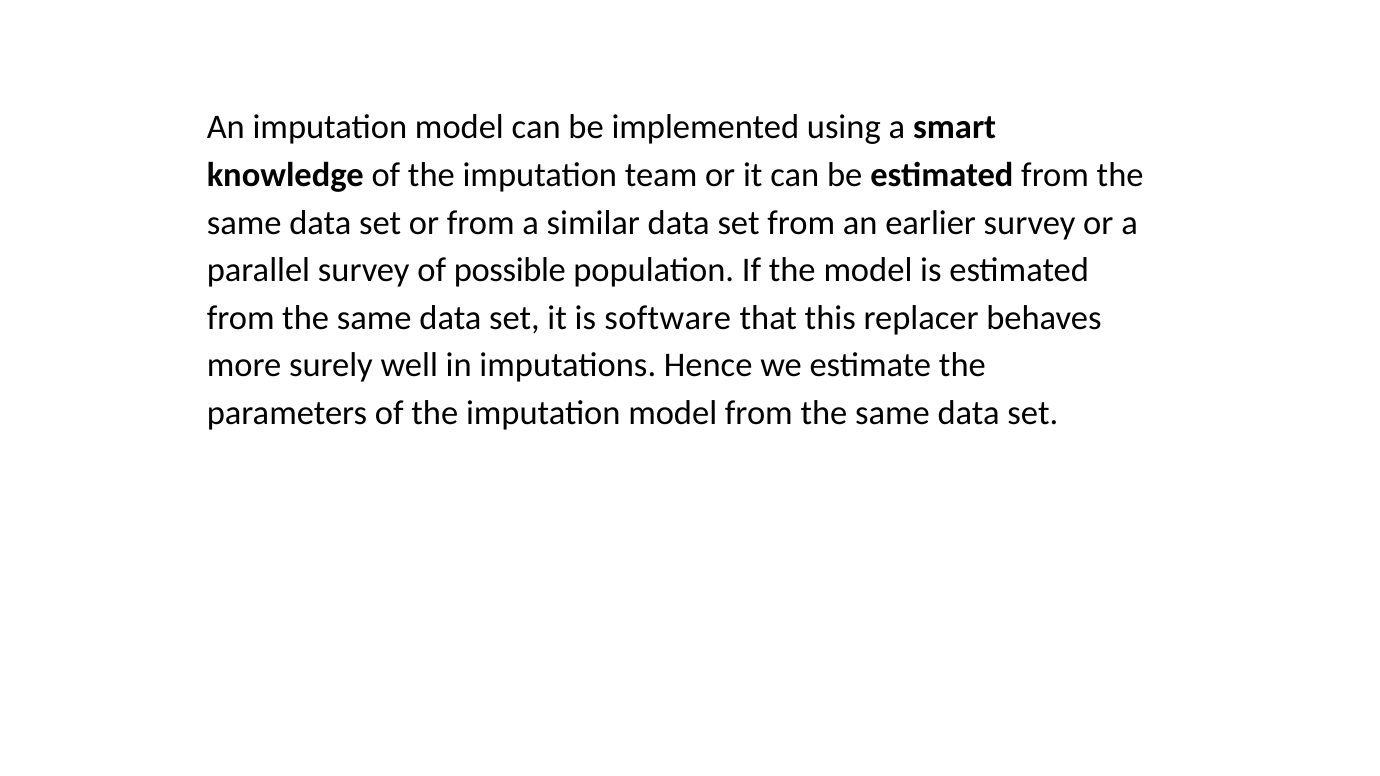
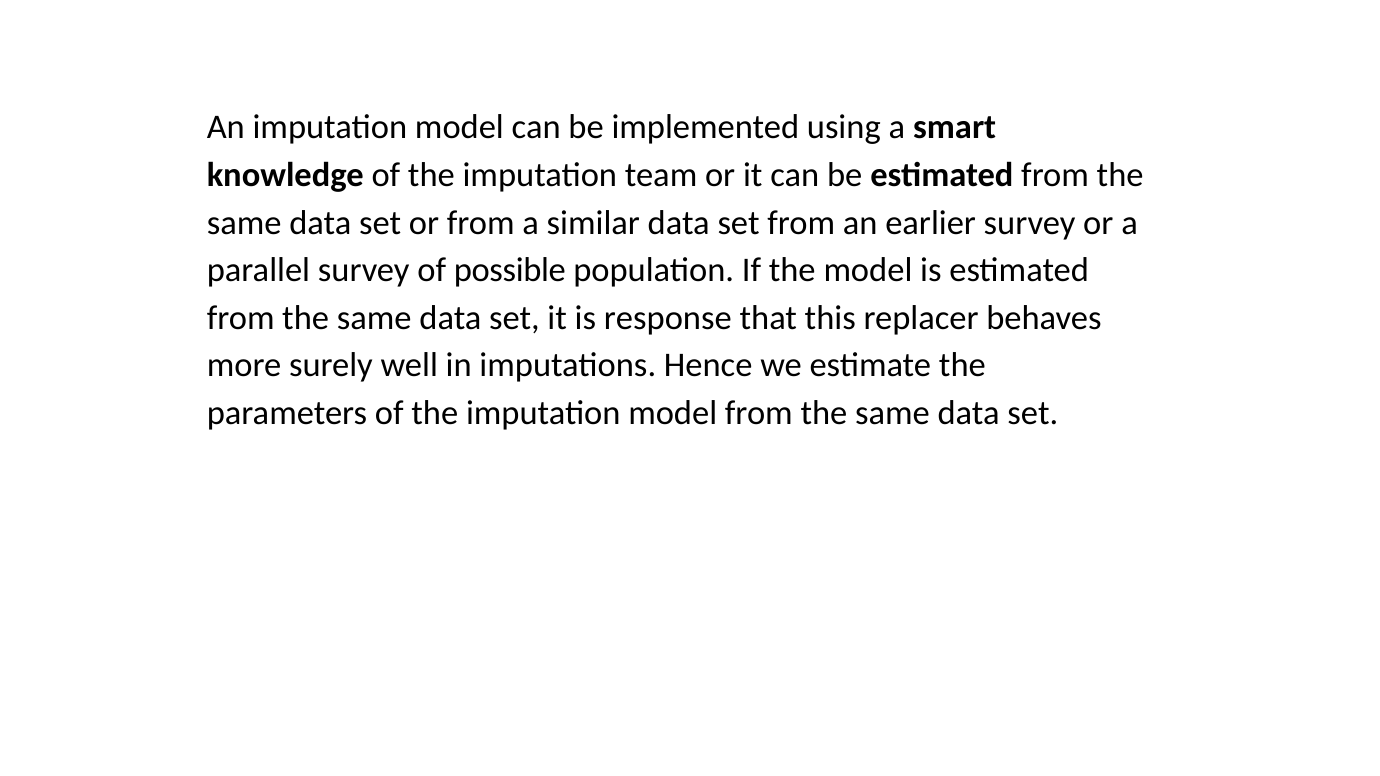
software: software -> response
